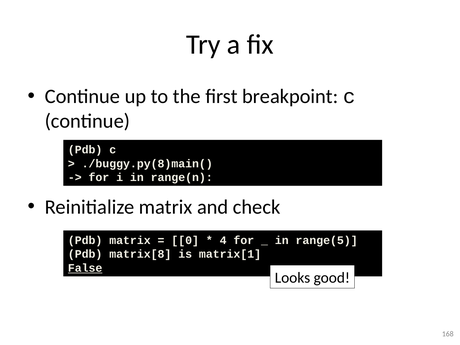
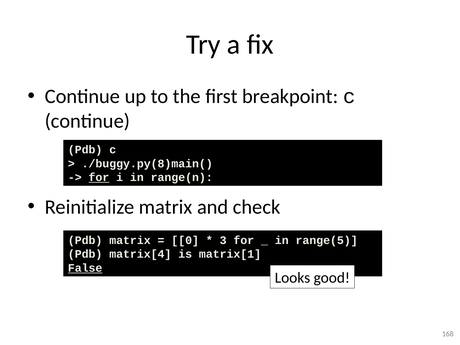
for at (99, 177) underline: none -> present
4: 4 -> 3
matrix[8: matrix[8 -> matrix[4
